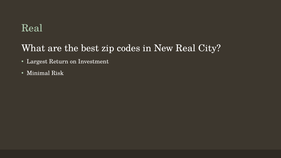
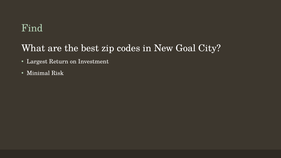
Real at (32, 28): Real -> Find
New Real: Real -> Goal
